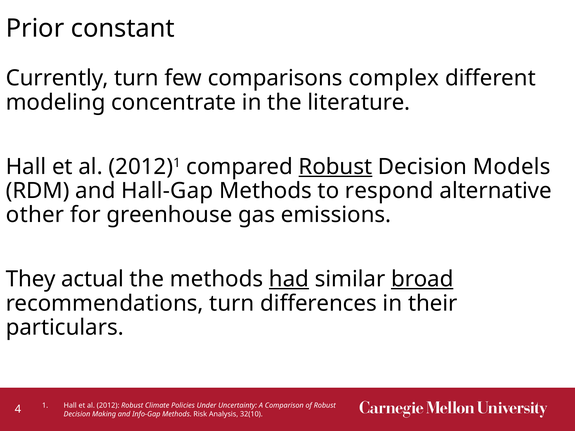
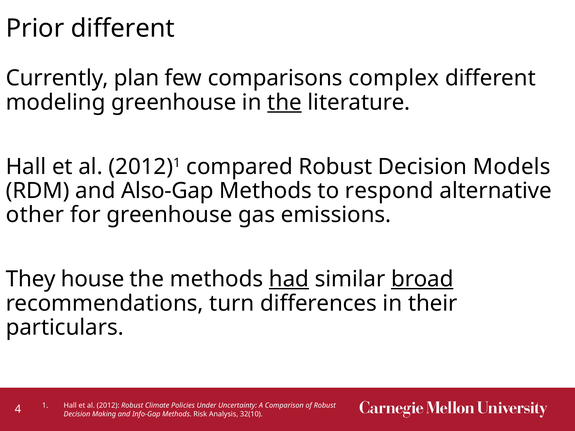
Prior constant: constant -> different
Currently turn: turn -> plan
modeling concentrate: concentrate -> greenhouse
the at (285, 102) underline: none -> present
Robust at (335, 167) underline: present -> none
Hall-Gap: Hall-Gap -> Also-Gap
actual: actual -> house
